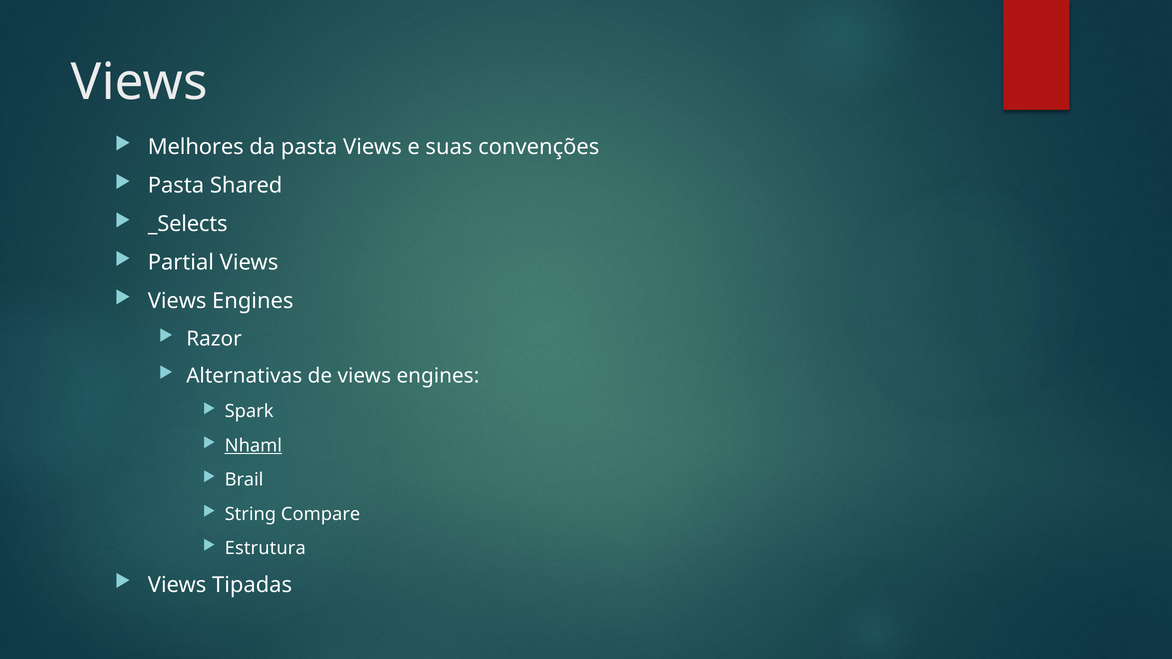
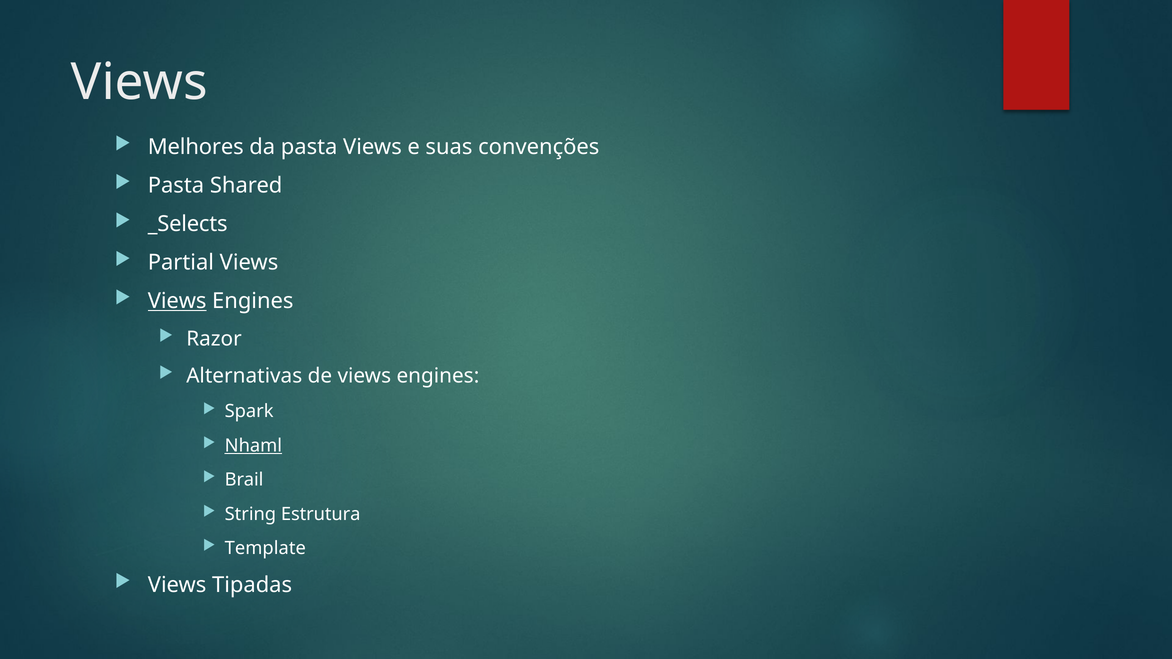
Views at (177, 301) underline: none -> present
Compare: Compare -> Estrutura
Estrutura: Estrutura -> Template
